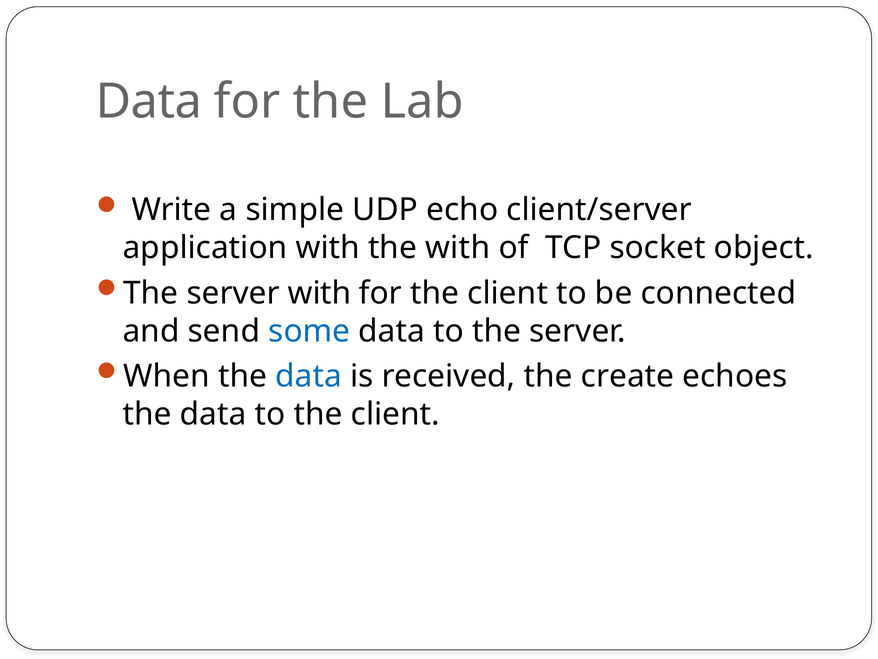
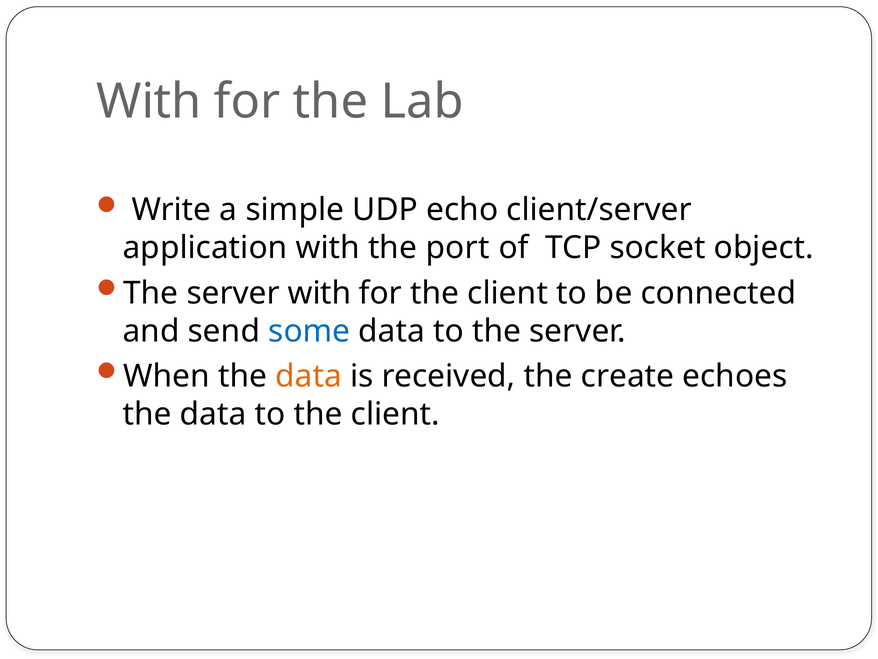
Data at (149, 101): Data -> With
the with: with -> port
data at (309, 376) colour: blue -> orange
